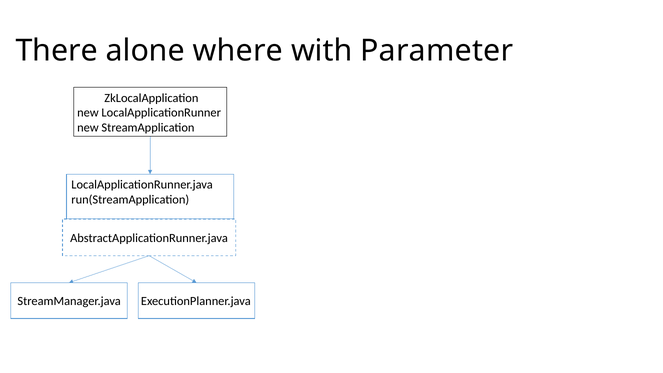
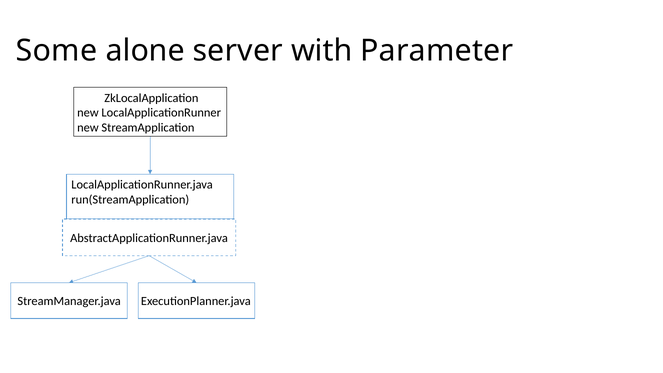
There: There -> Some
where: where -> server
